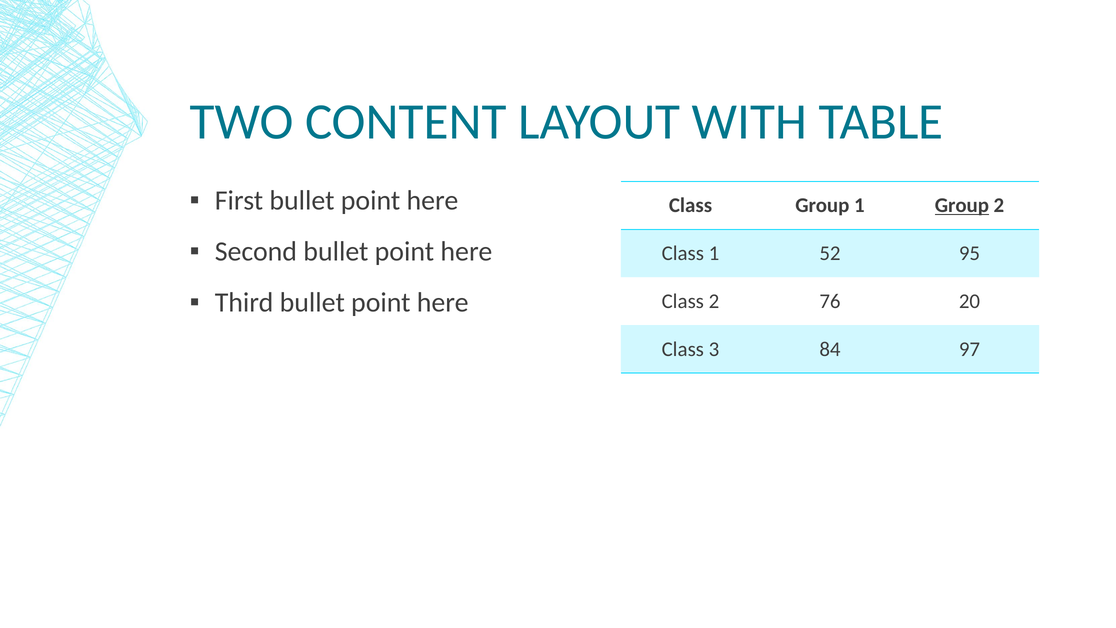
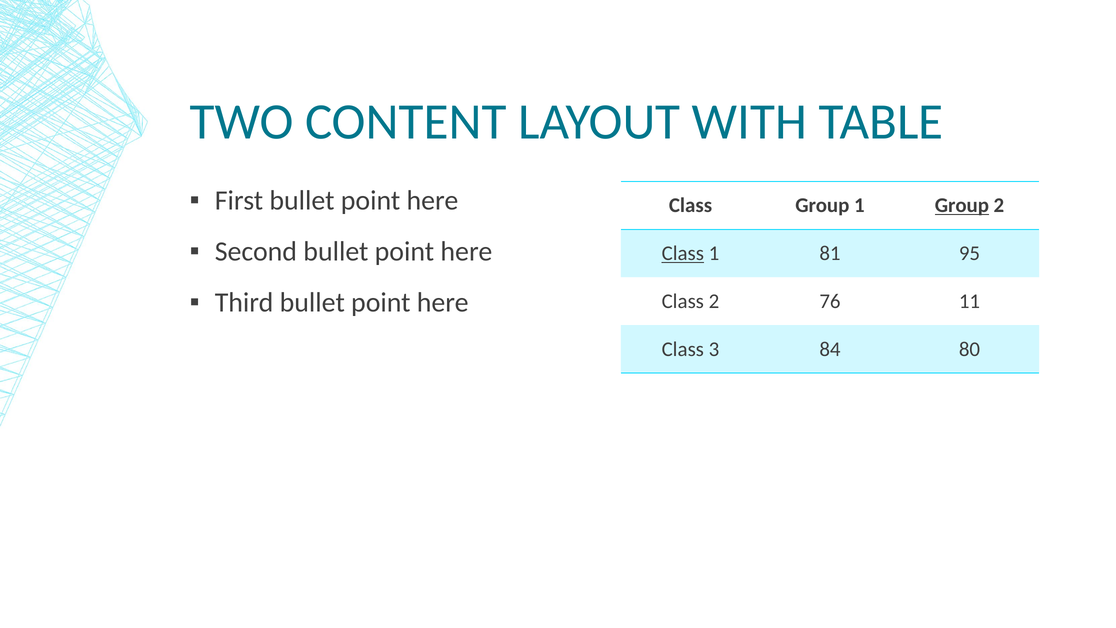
Class at (683, 253) underline: none -> present
52: 52 -> 81
20: 20 -> 11
97: 97 -> 80
